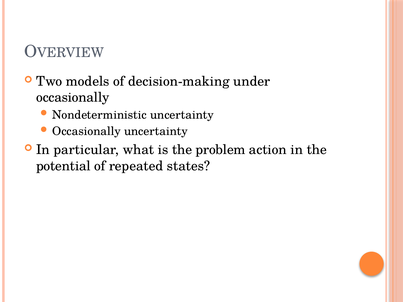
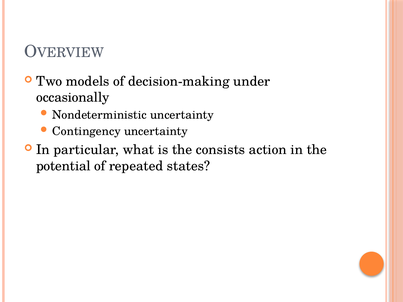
Occasionally at (87, 131): Occasionally -> Contingency
problem: problem -> consists
